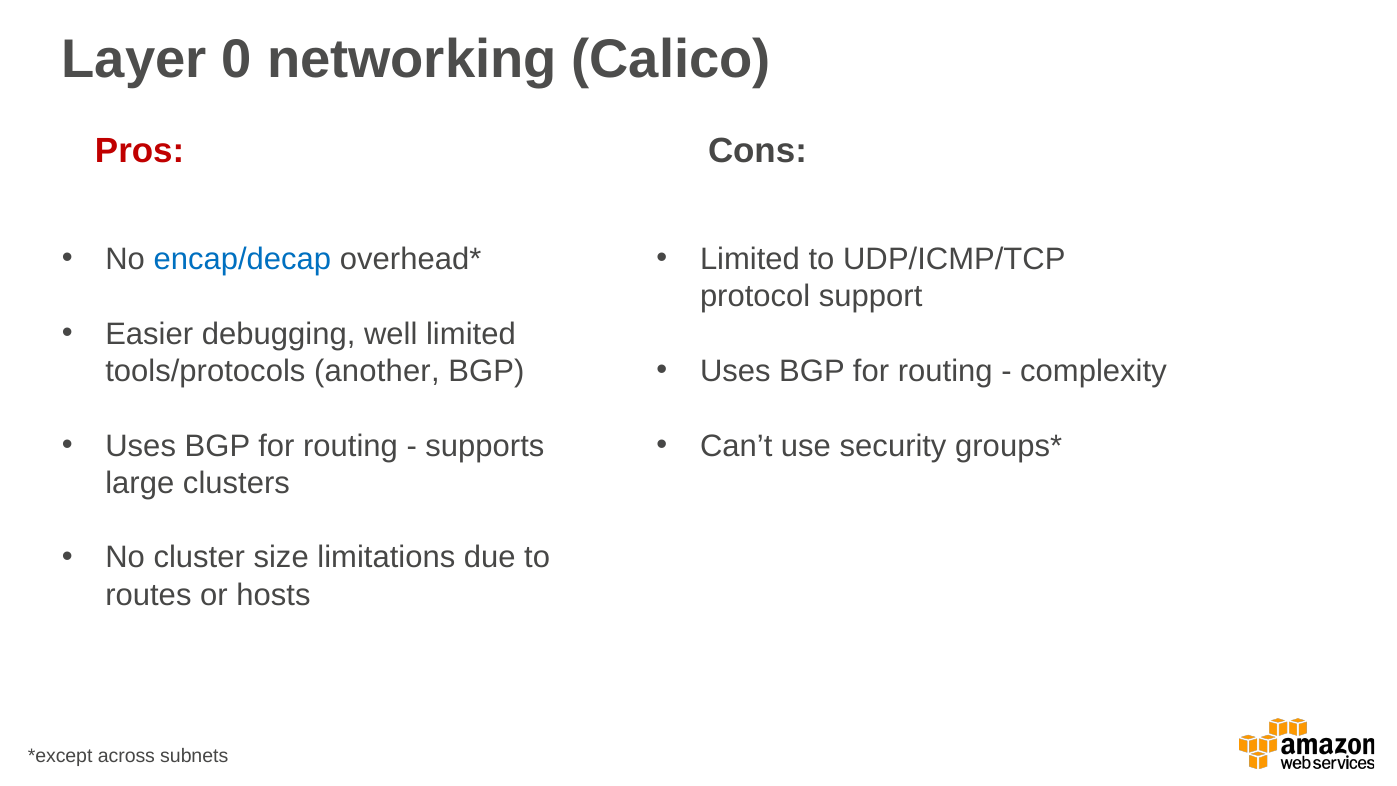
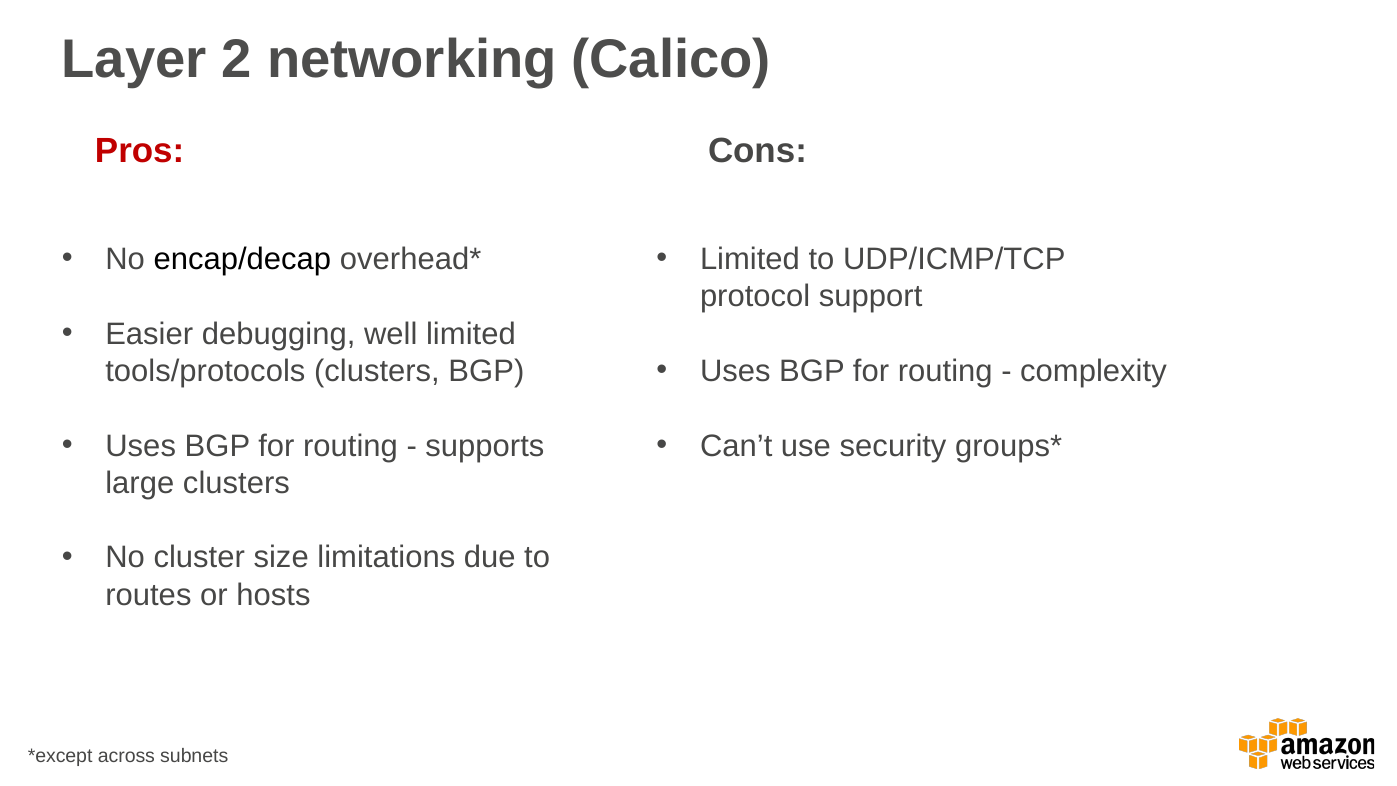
0: 0 -> 2
encap/decap colour: blue -> black
tools/protocols another: another -> clusters
